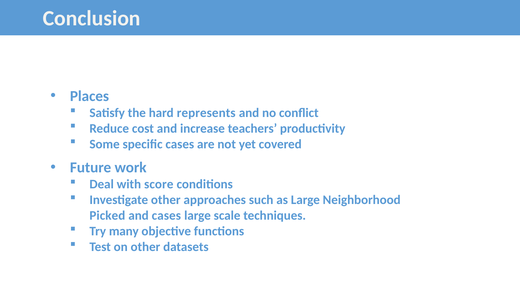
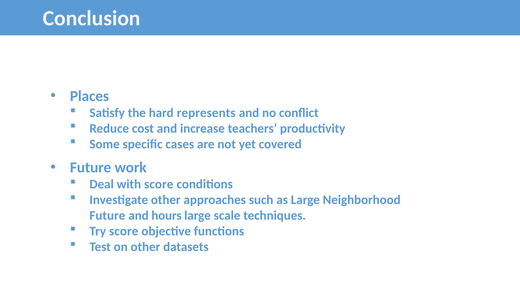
Picked at (107, 215): Picked -> Future
and cases: cases -> hours
Try many: many -> score
